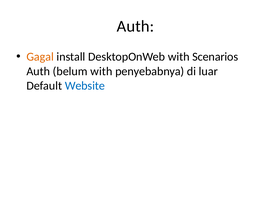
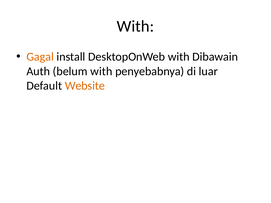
Auth at (135, 26): Auth -> With
Scenarios: Scenarios -> Dibawain
Website colour: blue -> orange
